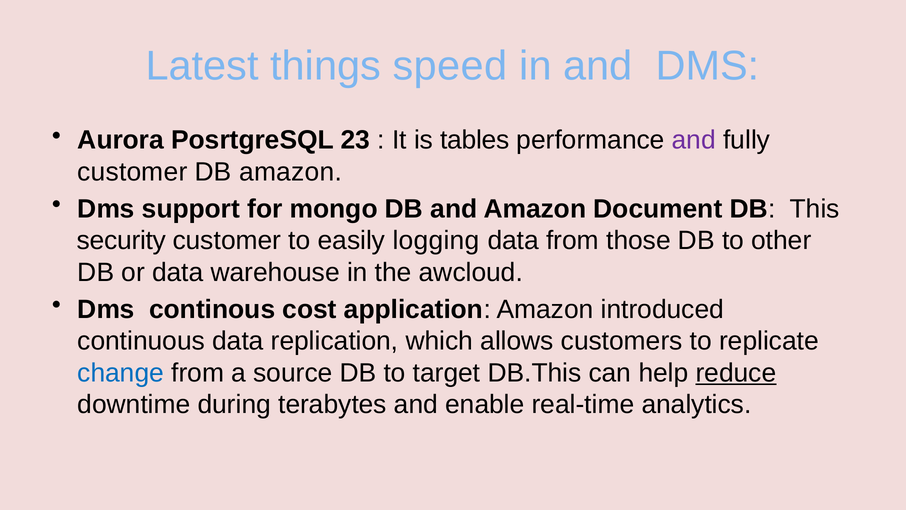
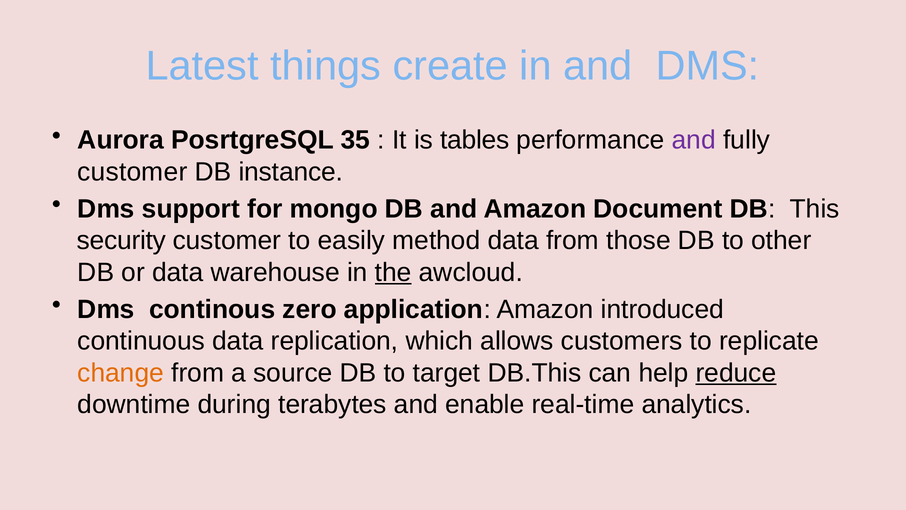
speed: speed -> create
23: 23 -> 35
DB amazon: amazon -> instance
logging: logging -> method
the underline: none -> present
cost: cost -> zero
change colour: blue -> orange
